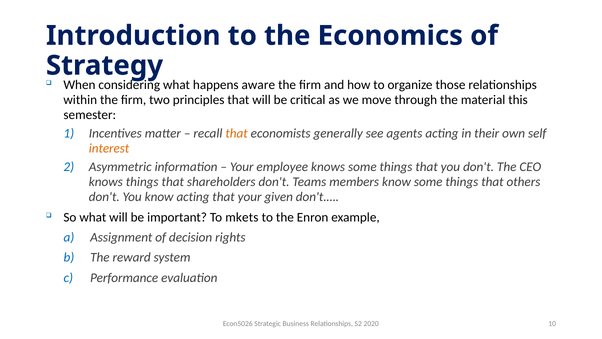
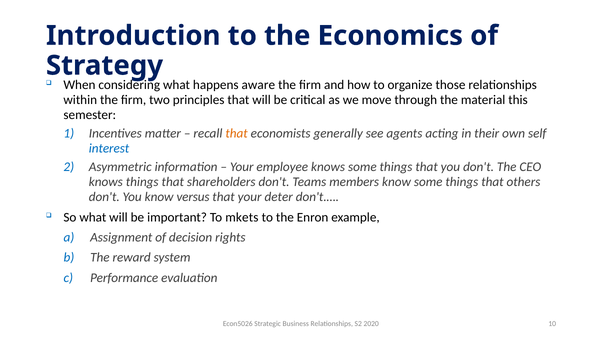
interest colour: orange -> blue
know acting: acting -> versus
given: given -> deter
